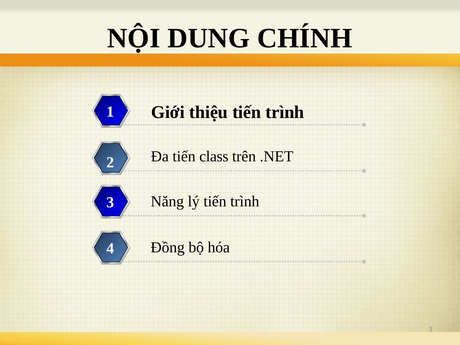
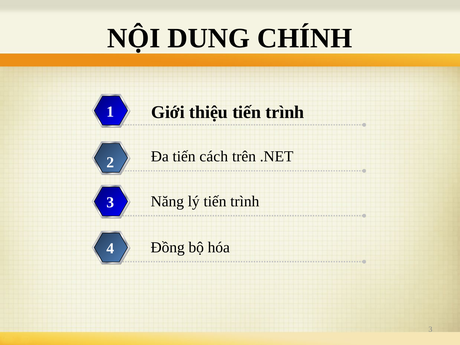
class: class -> cách
